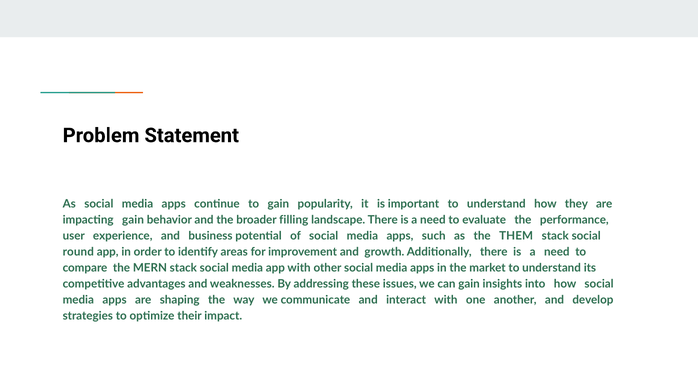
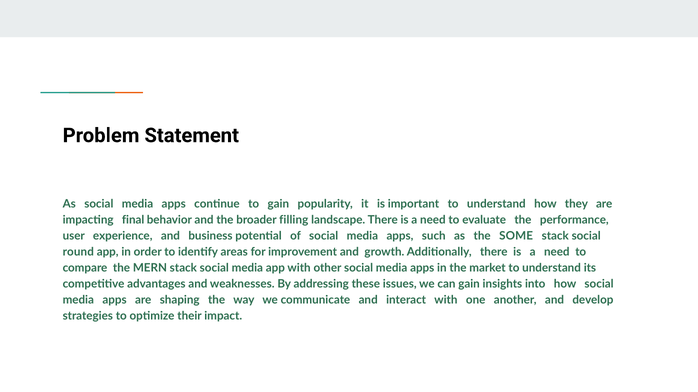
impacting gain: gain -> final
THEM: THEM -> SOME
